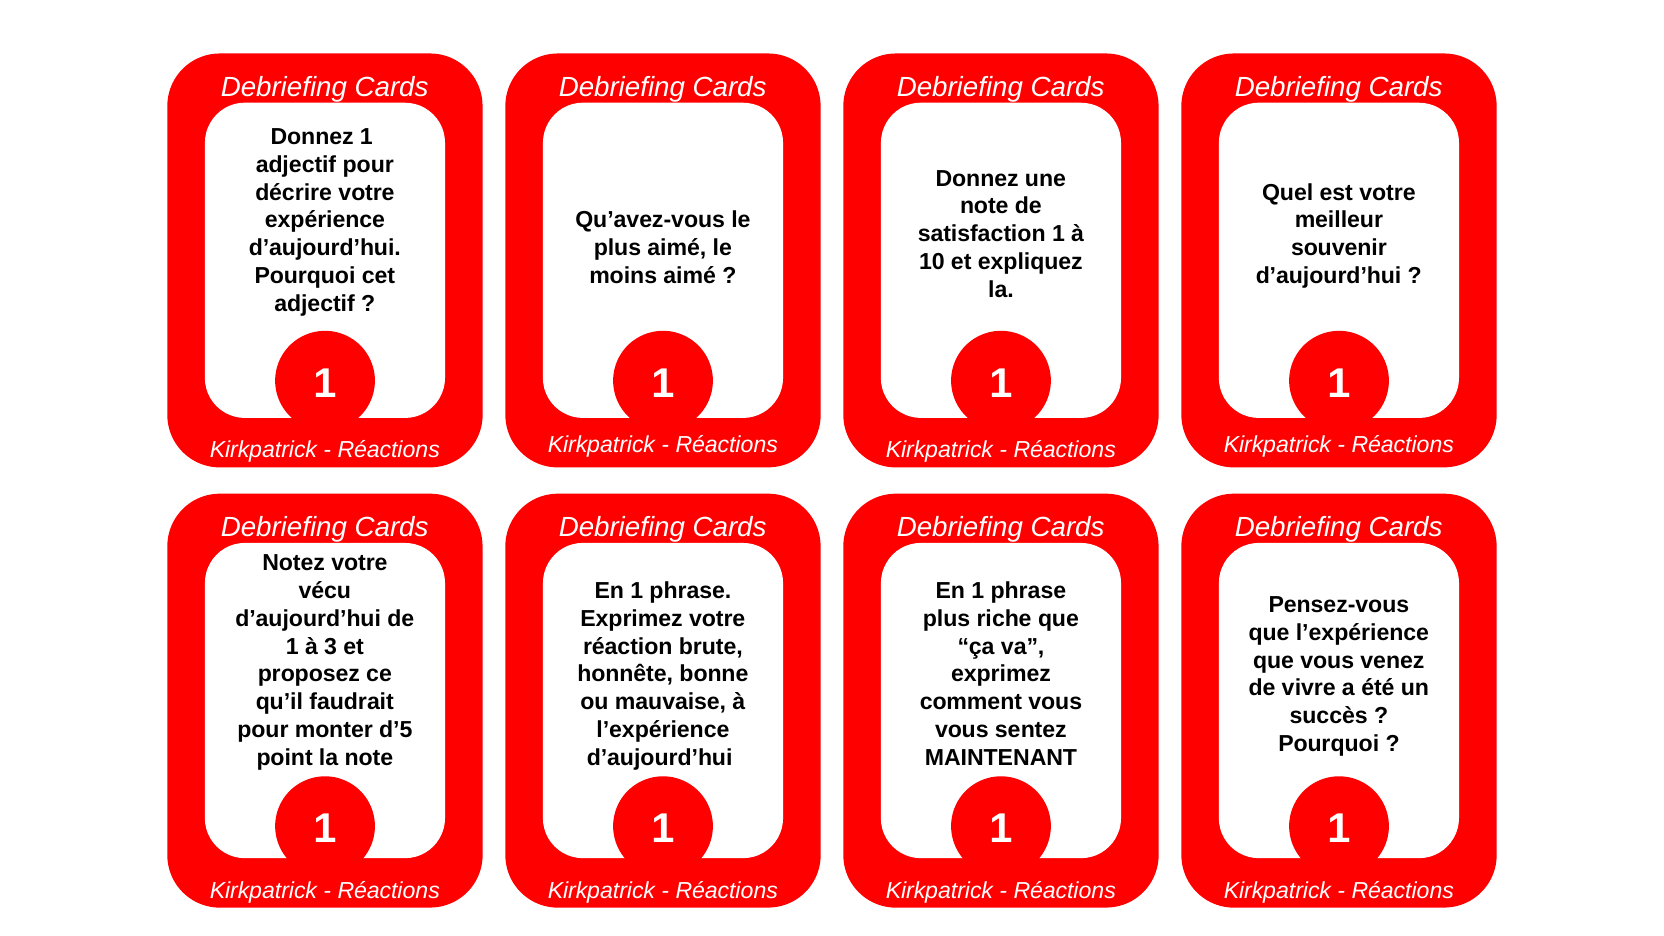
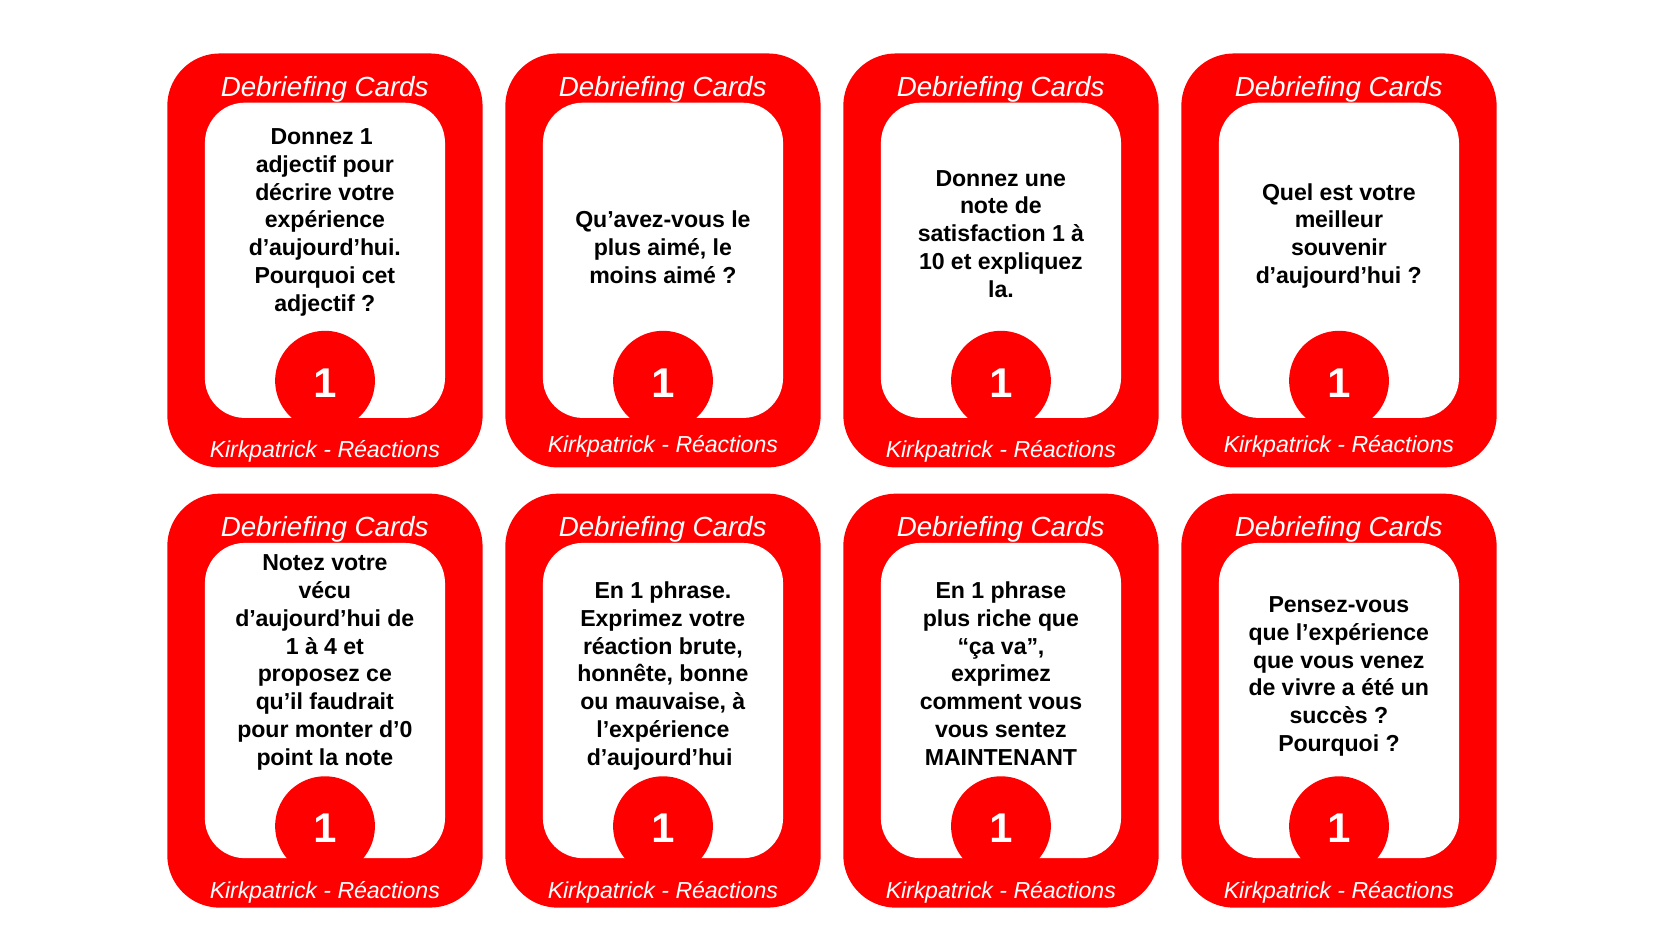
3: 3 -> 4
d’5: d’5 -> d’0
